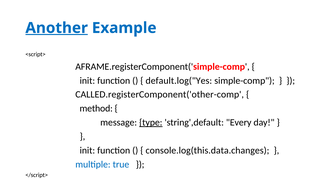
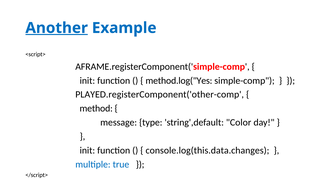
default.log("Yes: default.log("Yes -> method.log("Yes
CALLED.registerComponent('other-comp: CALLED.registerComponent('other-comp -> PLAYED.registerComponent('other-comp
type underline: present -> none
Every: Every -> Color
